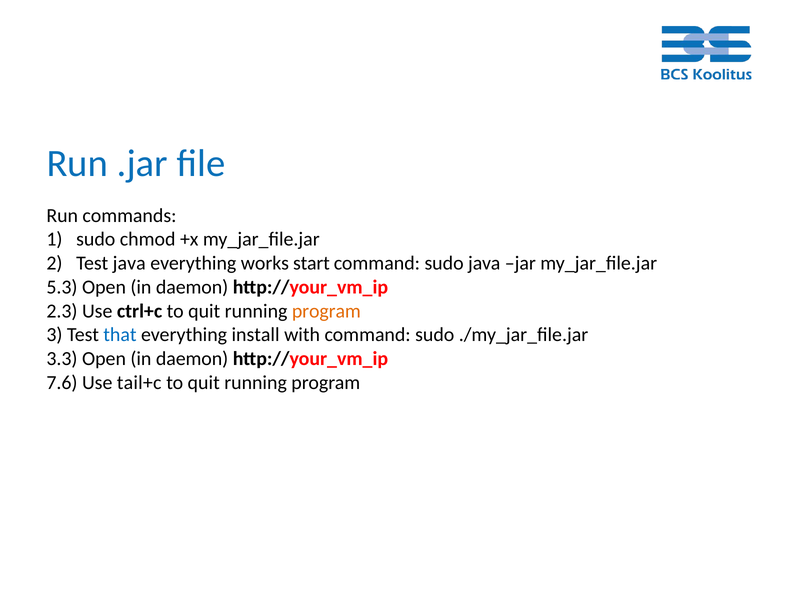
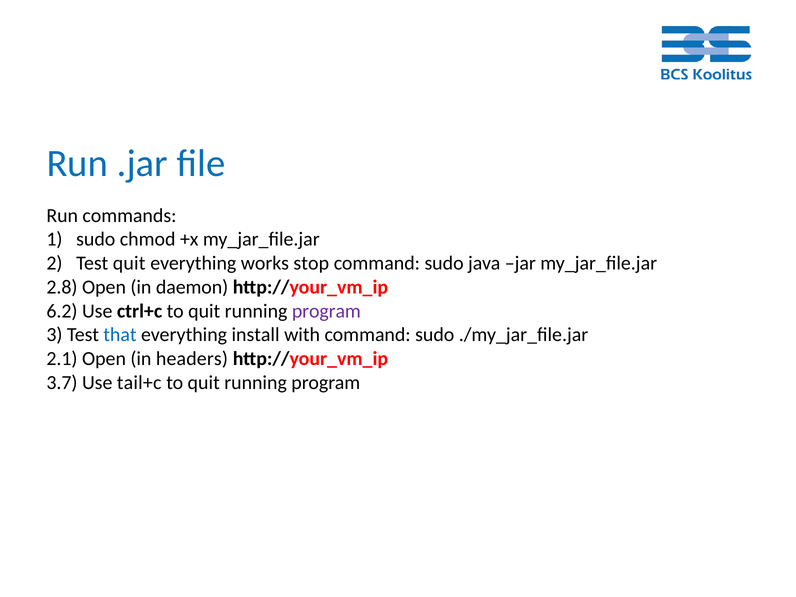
Test java: java -> quit
start: start -> stop
5.3: 5.3 -> 2.8
2.3: 2.3 -> 6.2
program at (326, 311) colour: orange -> purple
3.3: 3.3 -> 2.1
daemon at (192, 359): daemon -> headers
7.6: 7.6 -> 3.7
